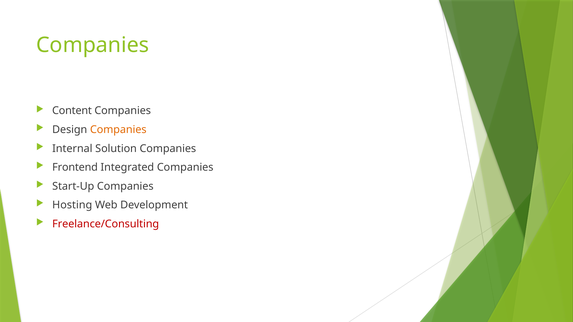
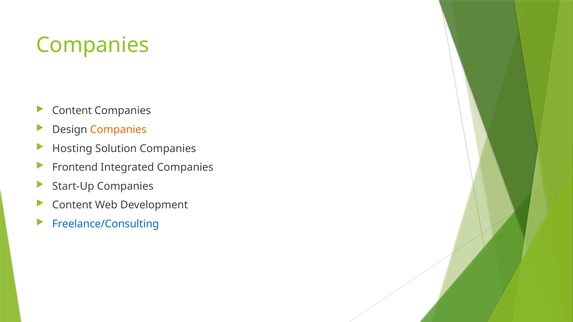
Internal: Internal -> Hosting
Hosting at (72, 205): Hosting -> Content
Freelance/Consulting colour: red -> blue
